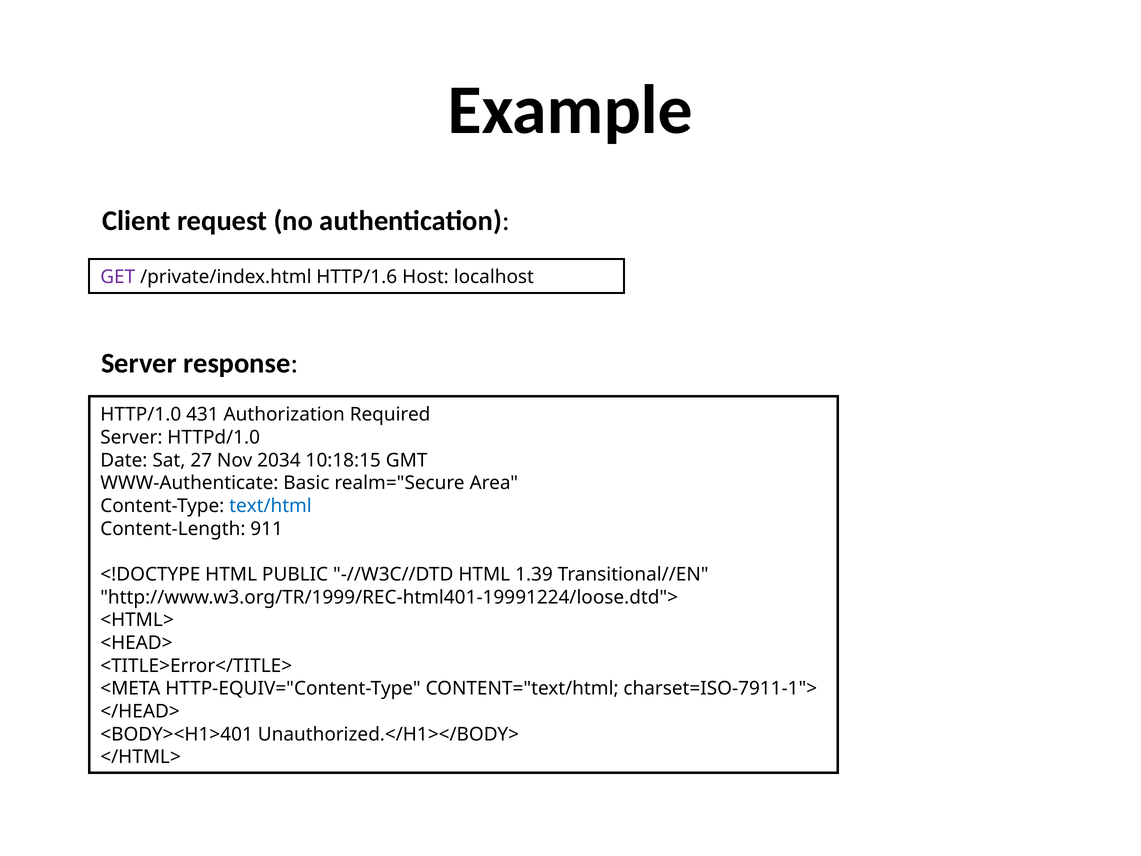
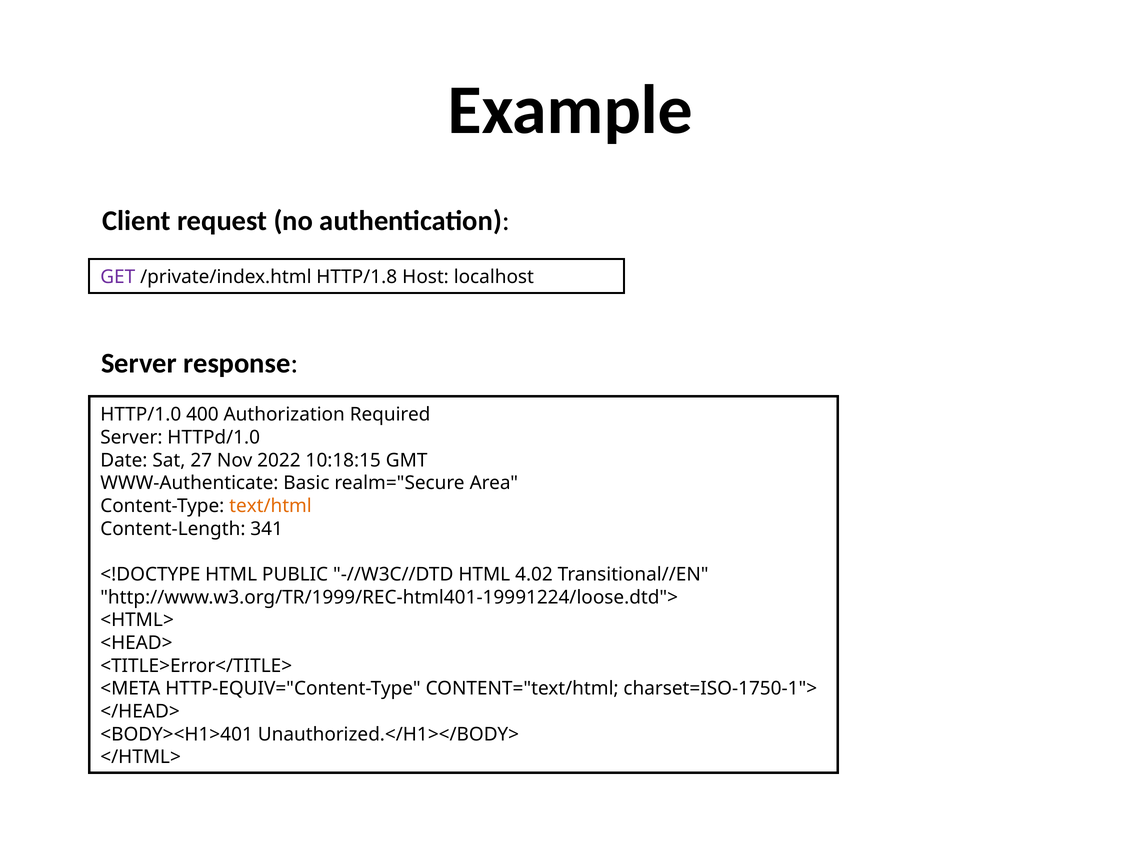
HTTP/1.6: HTTP/1.6 -> HTTP/1.8
431: 431 -> 400
2034: 2034 -> 2022
text/html colour: blue -> orange
911: 911 -> 341
1.39: 1.39 -> 4.02
charset=ISO-7911-1">: charset=ISO-7911-1"> -> charset=ISO-1750-1">
